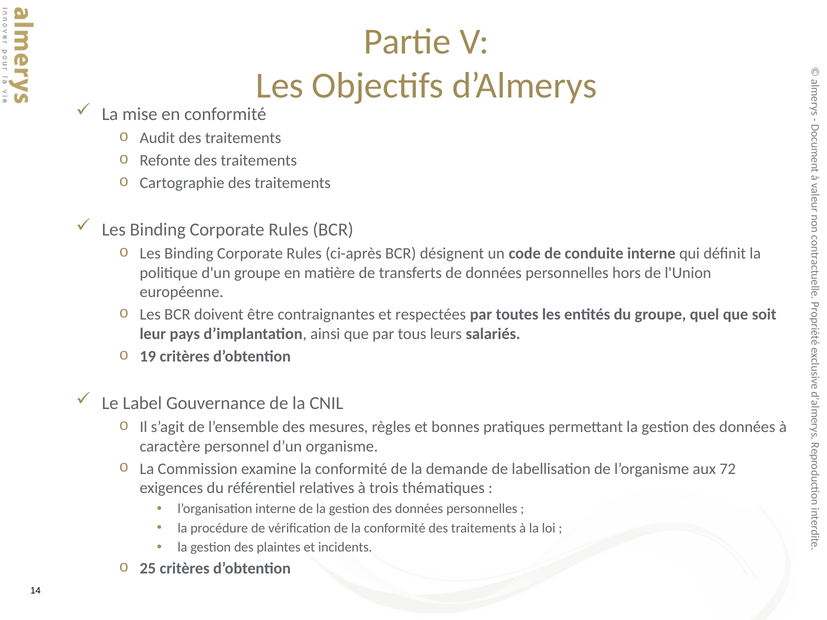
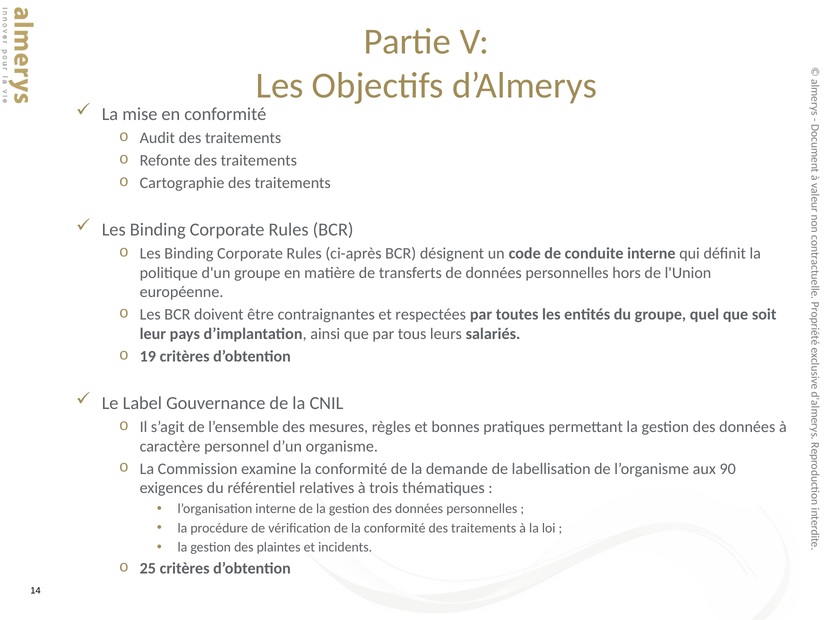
72: 72 -> 90
